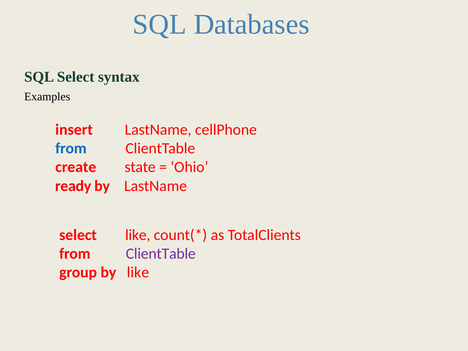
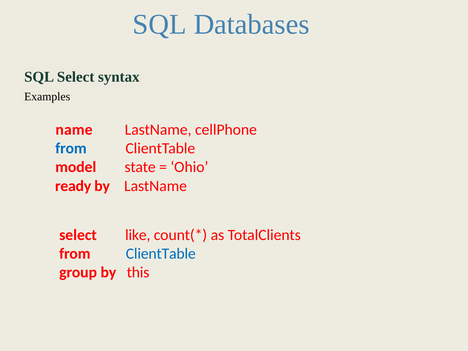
insert: insert -> name
create: create -> model
ClientTable at (161, 254) colour: purple -> blue
by like: like -> this
